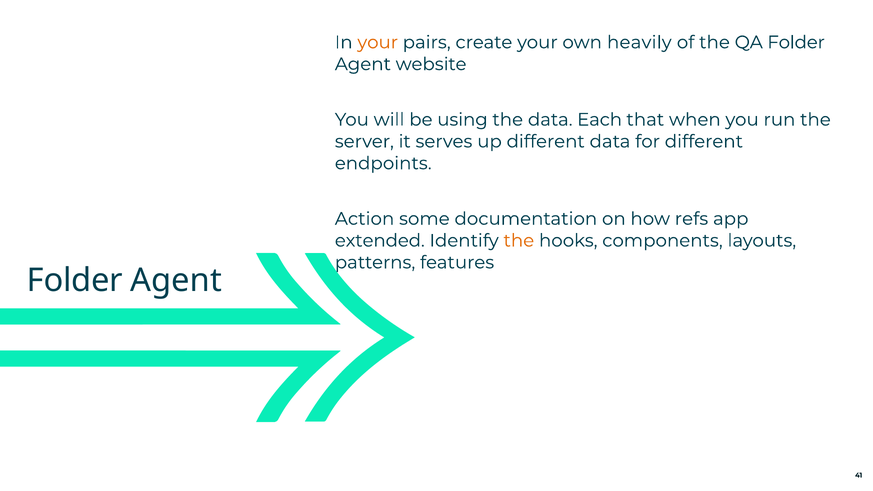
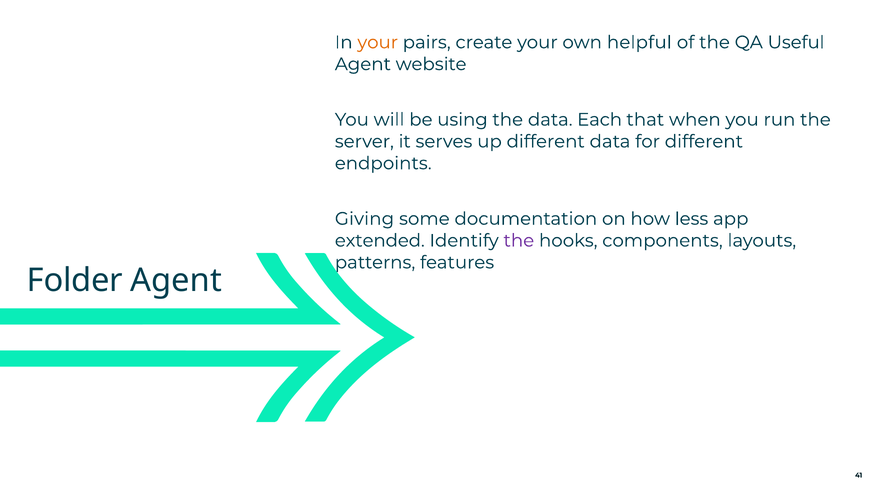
heavily: heavily -> helpful
QA Folder: Folder -> Useful
Action: Action -> Giving
refs: refs -> less
the at (519, 241) colour: orange -> purple
